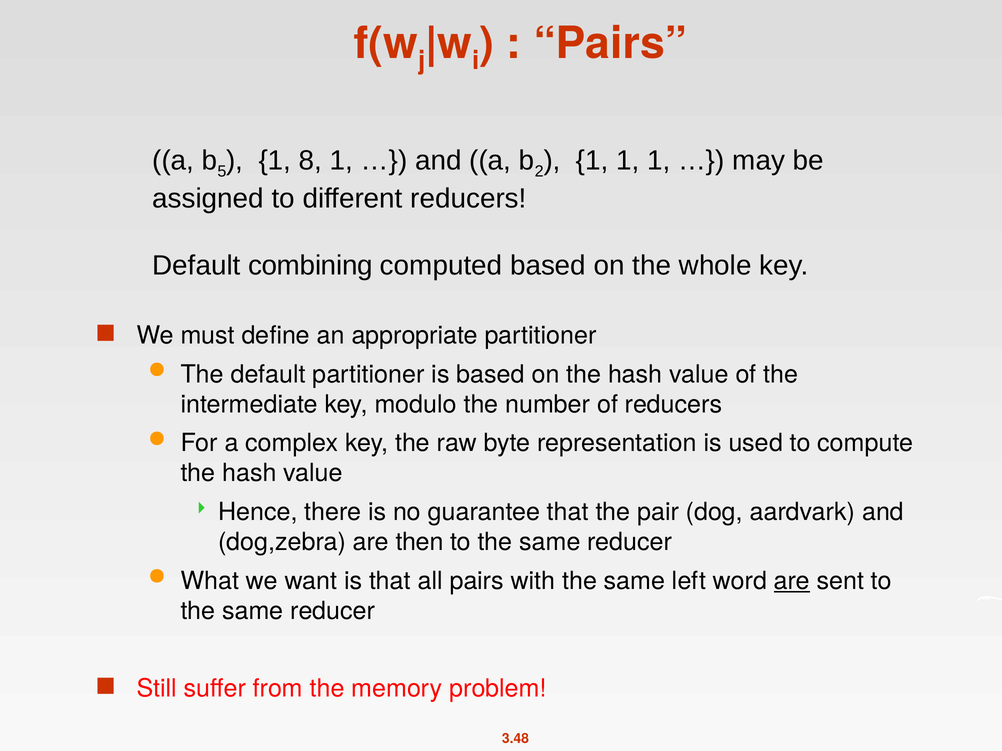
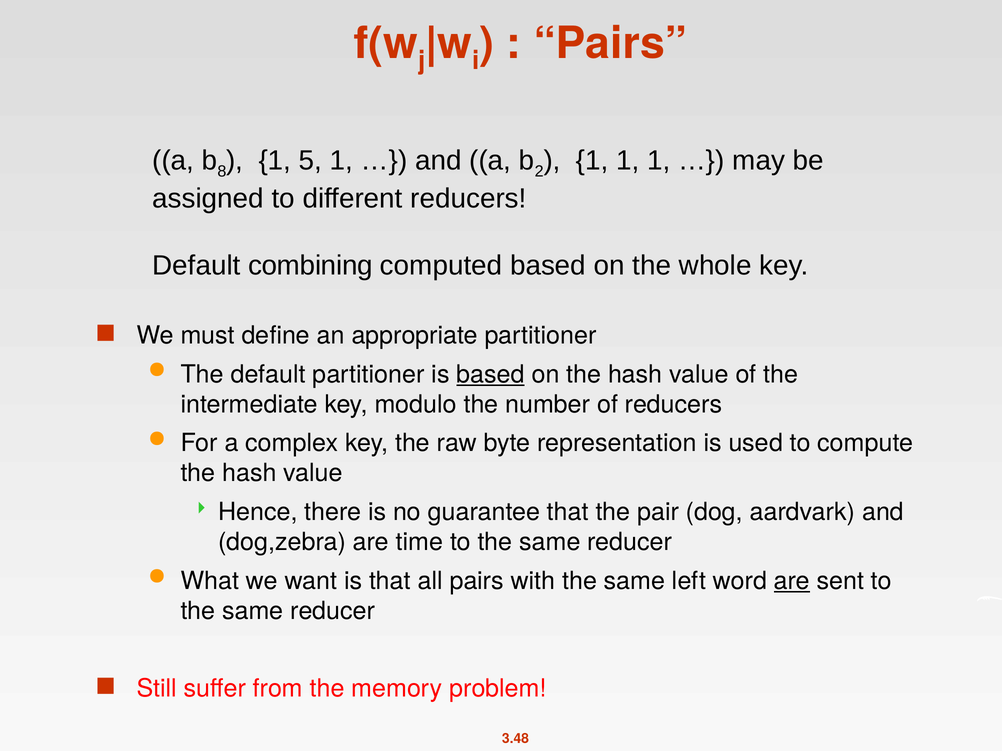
5: 5 -> 8
8: 8 -> 5
based at (491, 375) underline: none -> present
then: then -> time
